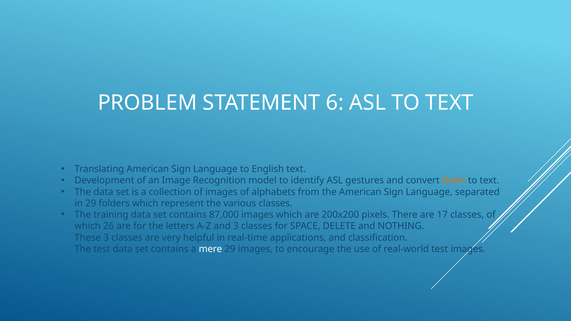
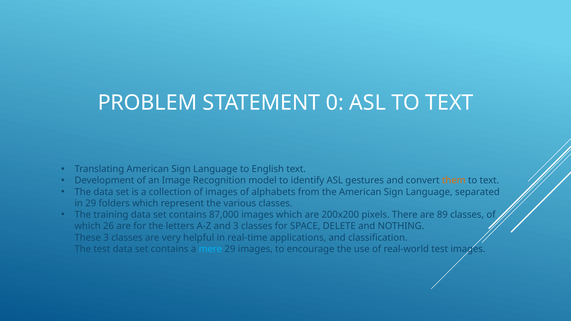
6: 6 -> 0
17: 17 -> 89
mere colour: white -> light blue
